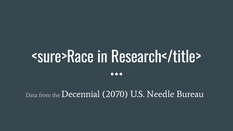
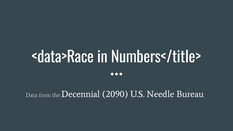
<sure>Race: <sure>Race -> <data>Race
Research</title>: Research</title> -> Numbers</title>
2070: 2070 -> 2090
